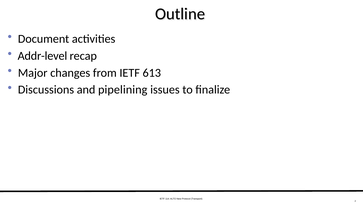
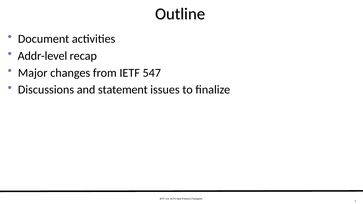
613: 613 -> 547
pipelining: pipelining -> statement
